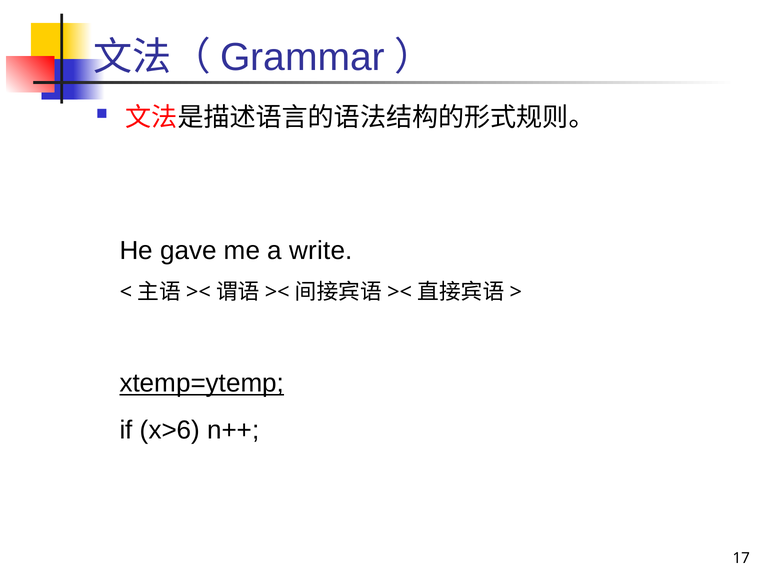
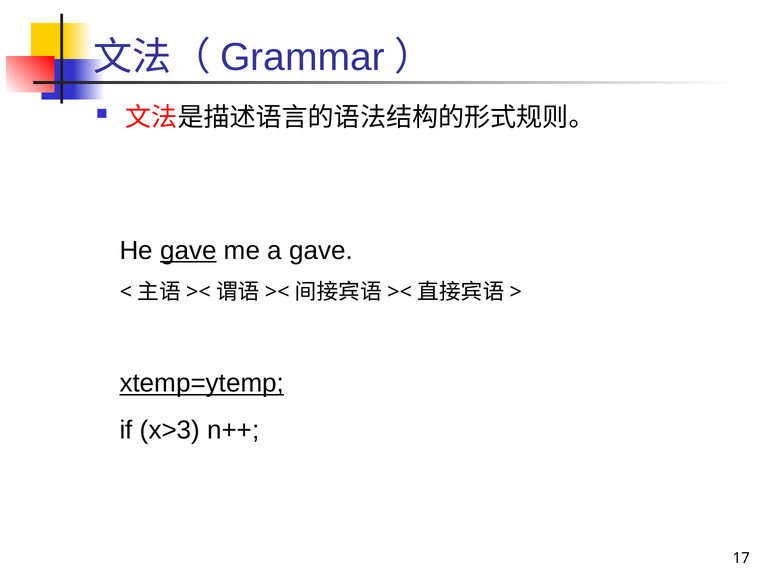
gave at (188, 251) underline: none -> present
a write: write -> gave
x>6: x>6 -> x>3
